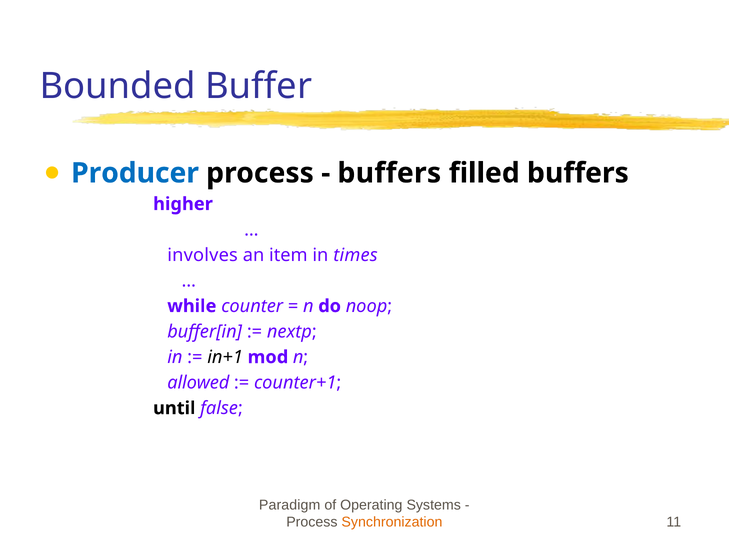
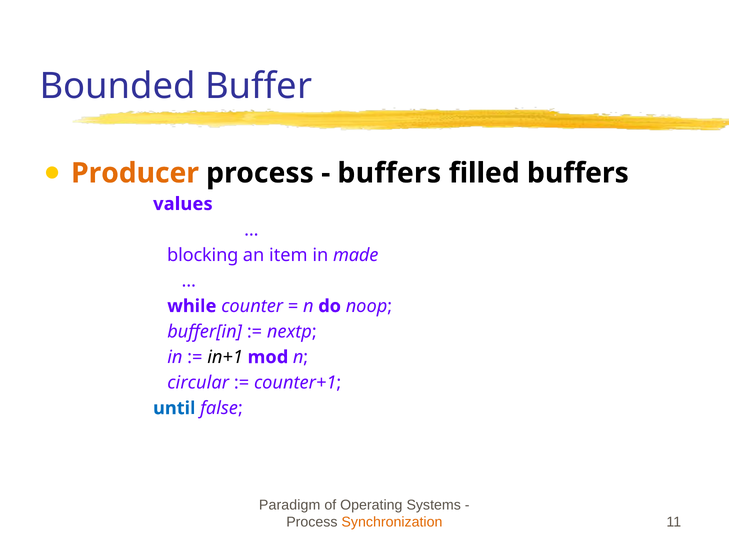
Producer colour: blue -> orange
higher: higher -> values
involves: involves -> blocking
times: times -> made
allowed: allowed -> circular
until colour: black -> blue
